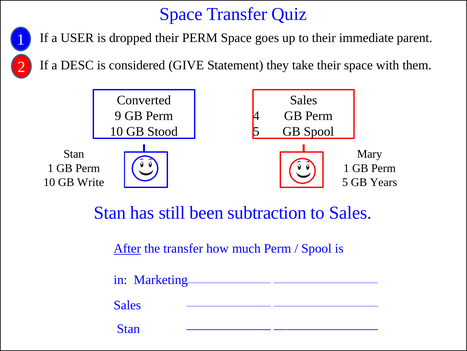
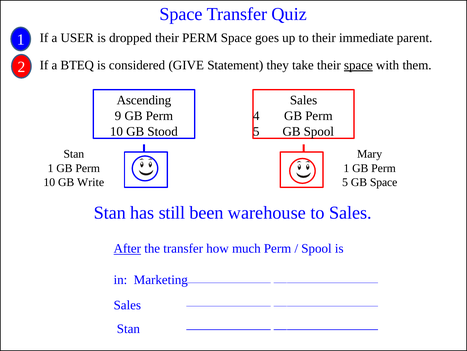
DESC: DESC -> BTEQ
space at (358, 65) underline: none -> present
Converted: Converted -> Ascending
GB Years: Years -> Space
subtraction: subtraction -> warehouse
